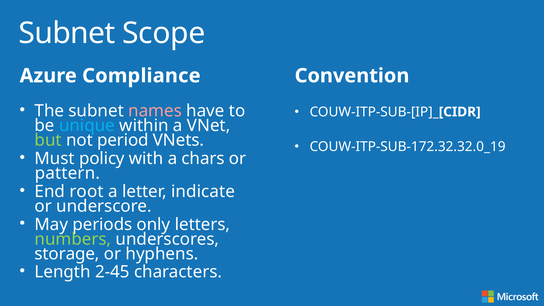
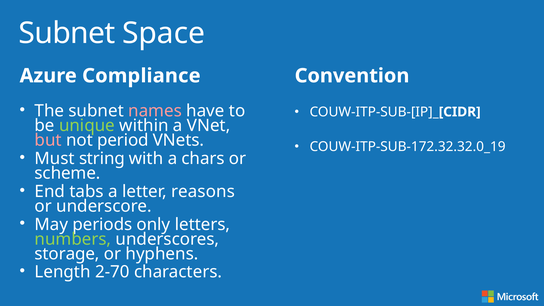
Scope: Scope -> Space
unique colour: light blue -> light green
but colour: light green -> pink
policy: policy -> string
pattern: pattern -> scheme
root: root -> tabs
indicate: indicate -> reasons
2-45: 2-45 -> 2-70
